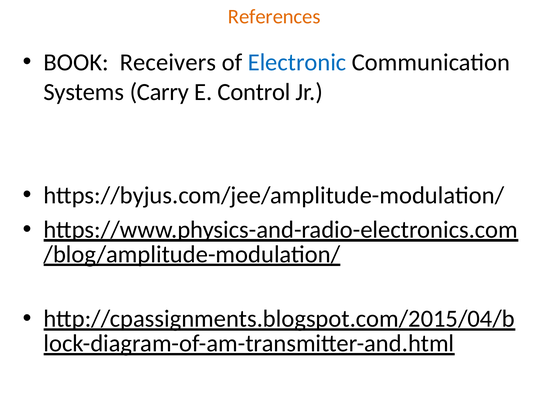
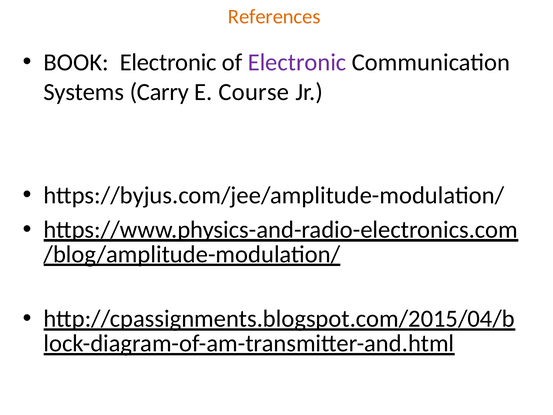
BOOK Receivers: Receivers -> Electronic
Electronic at (297, 62) colour: blue -> purple
Control: Control -> Course
